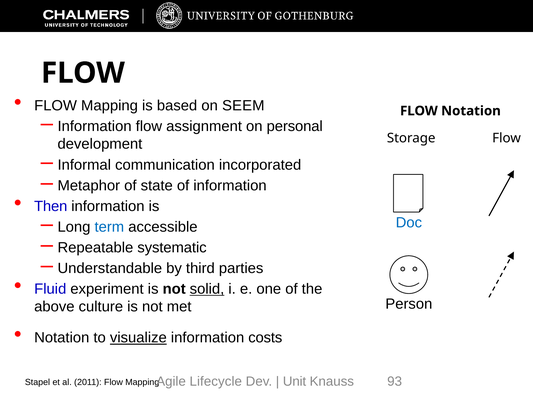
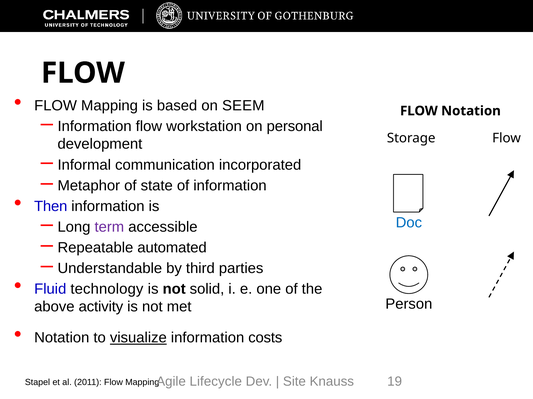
assignment: assignment -> workstation
term colour: blue -> purple
systematic: systematic -> automated
experiment: experiment -> technology
solid underline: present -> none
culture: culture -> activity
Unit: Unit -> Site
93: 93 -> 19
